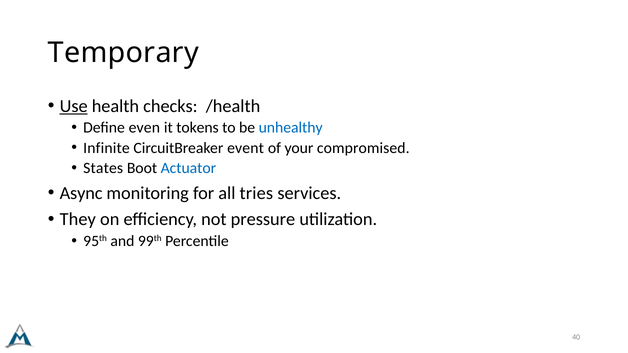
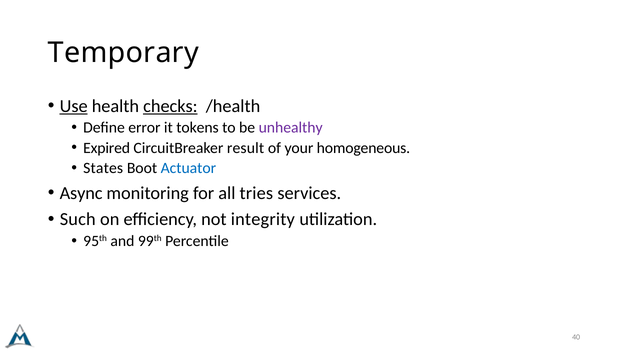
checks underline: none -> present
even: even -> error
unhealthy colour: blue -> purple
Infinite: Infinite -> Expired
event: event -> result
compromised: compromised -> homogeneous
They: They -> Such
pressure: pressure -> integrity
